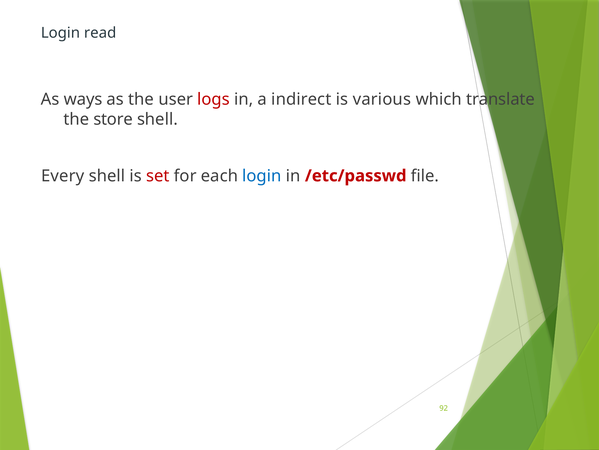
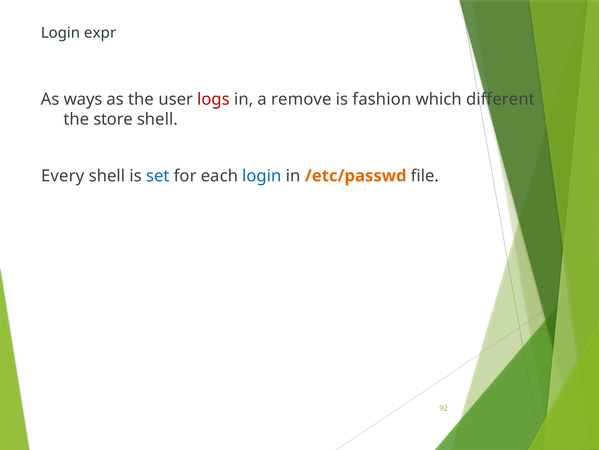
read: read -> expr
indirect: indirect -> remove
various: various -> fashion
translate: translate -> different
set colour: red -> blue
/etc/passwd colour: red -> orange
